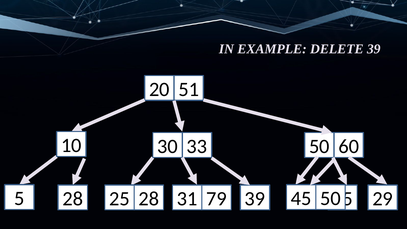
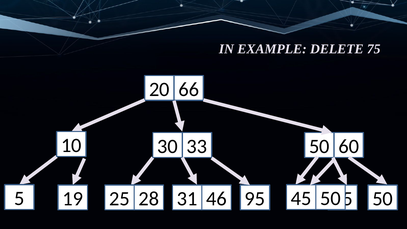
DELETE 39: 39 -> 75
51: 51 -> 66
5 28: 28 -> 19
79: 79 -> 46
28 39: 39 -> 95
29 at (383, 199): 29 -> 50
